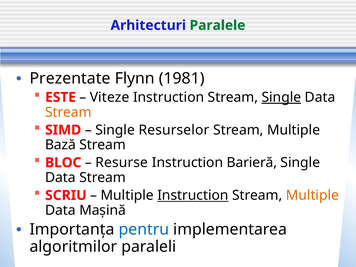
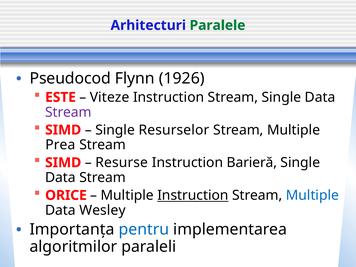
Prezentate: Prezentate -> Pseudocod
1981: 1981 -> 1926
Single at (281, 97) underline: present -> none
Stream at (68, 112) colour: orange -> purple
Bază: Bază -> Prea
BLOC at (63, 163): BLOC -> SIMD
SCRIU: SCRIU -> ORICE
Multiple at (312, 195) colour: orange -> blue
Mașină: Mașină -> Wesley
